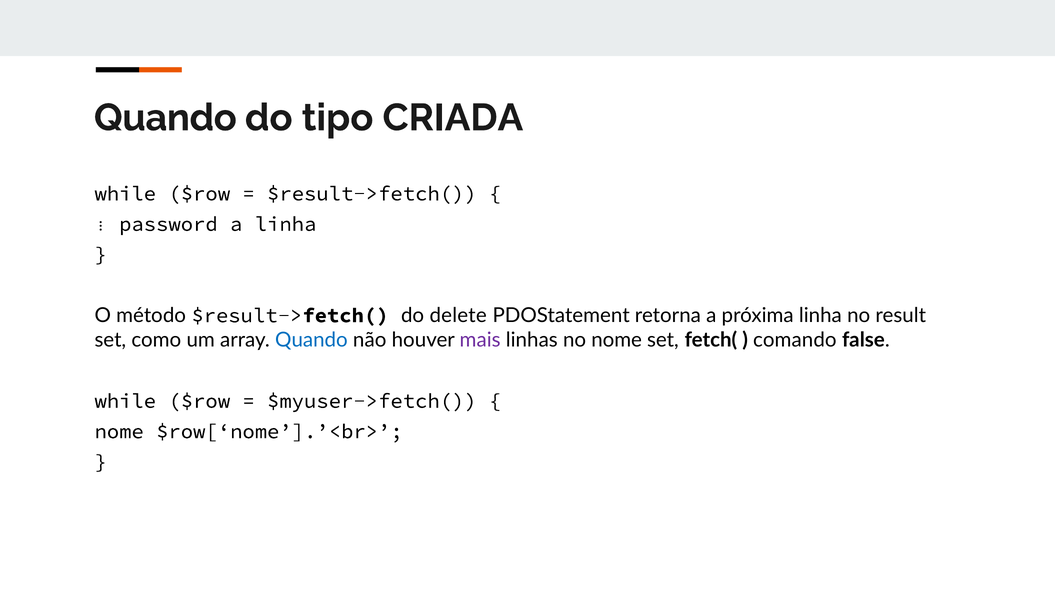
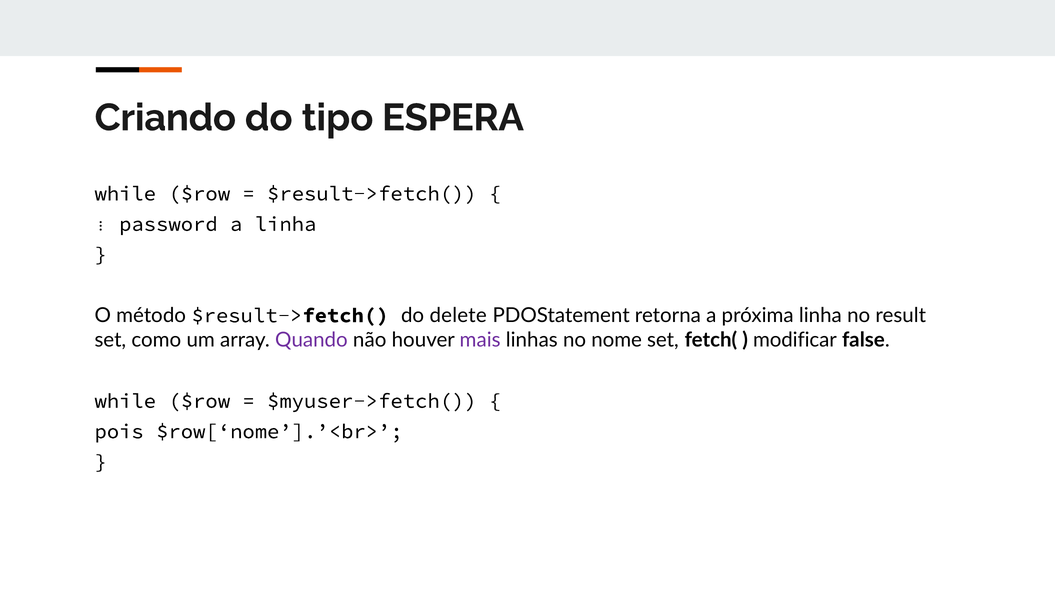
Quando at (165, 118): Quando -> Criando
CRIADA: CRIADA -> ESPERA
Quando at (311, 340) colour: blue -> purple
comando: comando -> modificar
nome at (119, 432): nome -> pois
